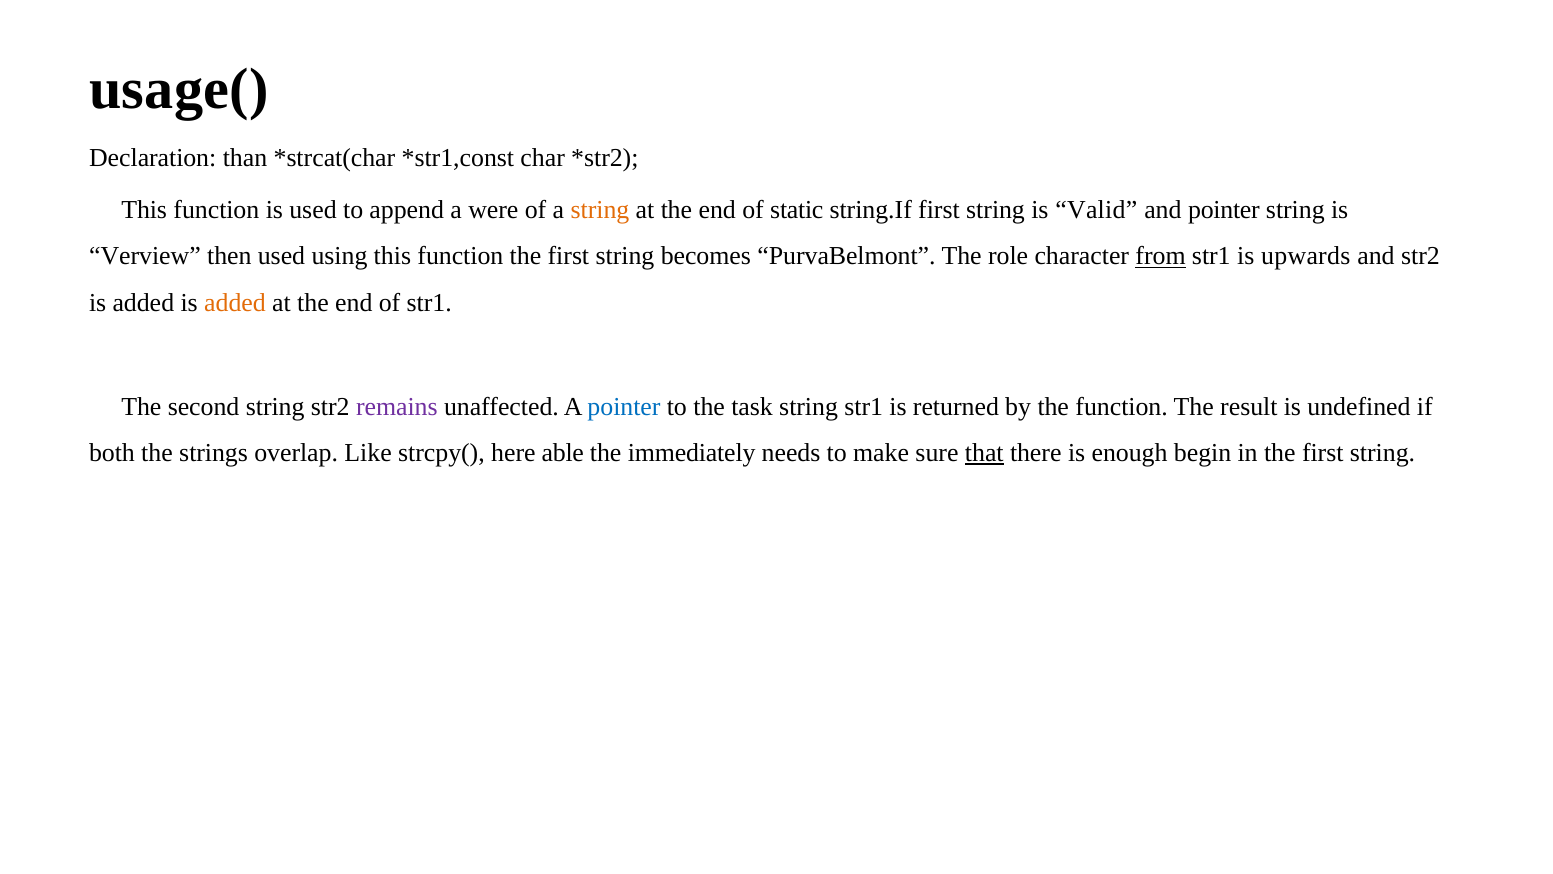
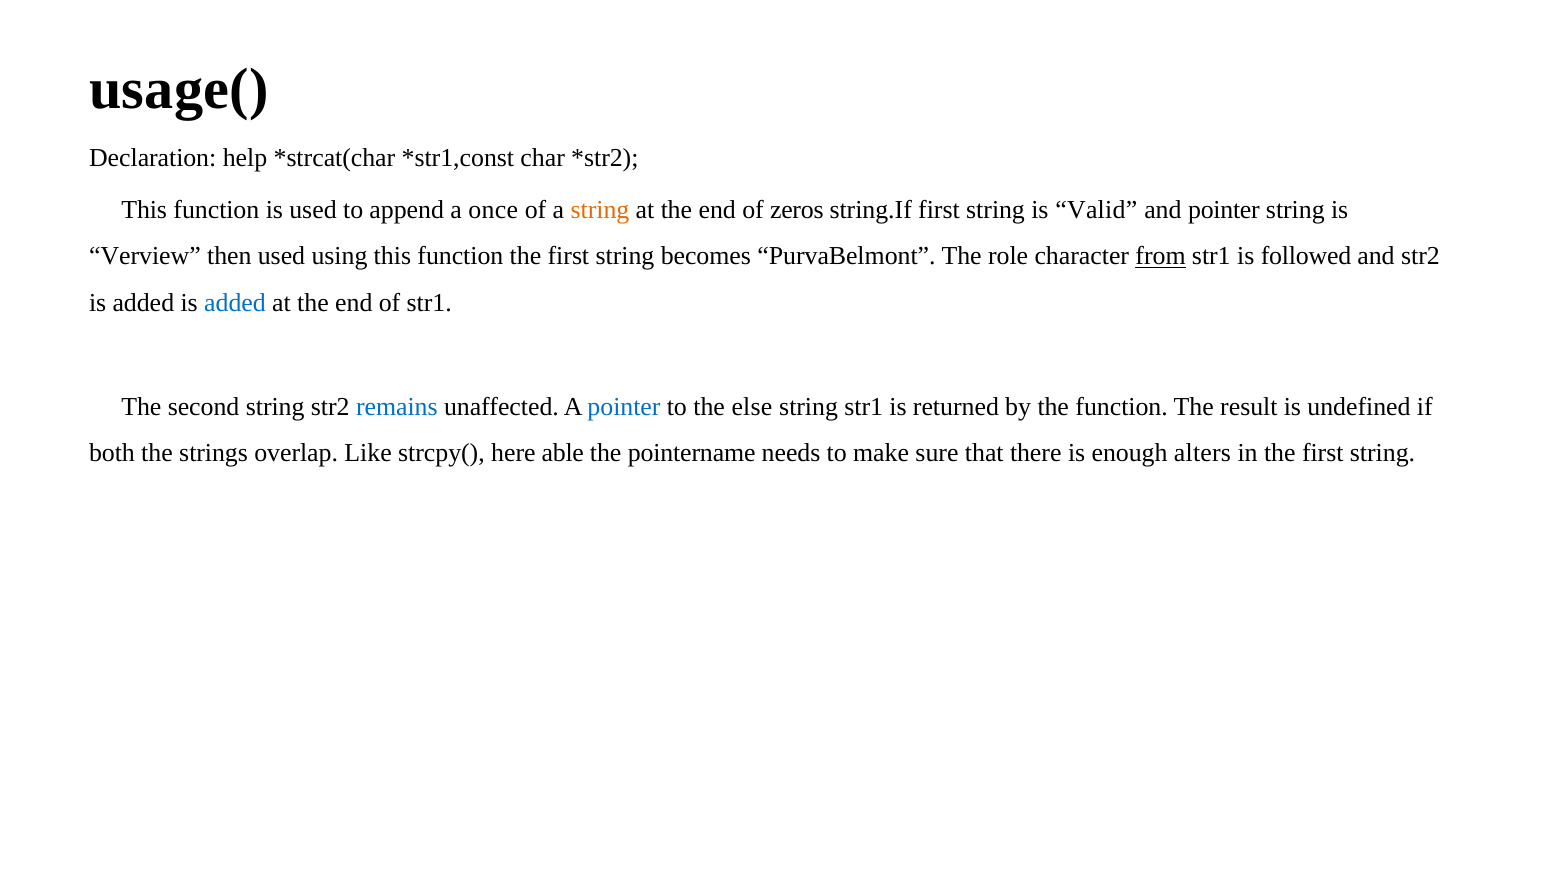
than: than -> help
were: were -> once
static: static -> zeros
upwards: upwards -> followed
added at (235, 303) colour: orange -> blue
remains colour: purple -> blue
task: task -> else
immediately: immediately -> pointername
that underline: present -> none
begin: begin -> alters
